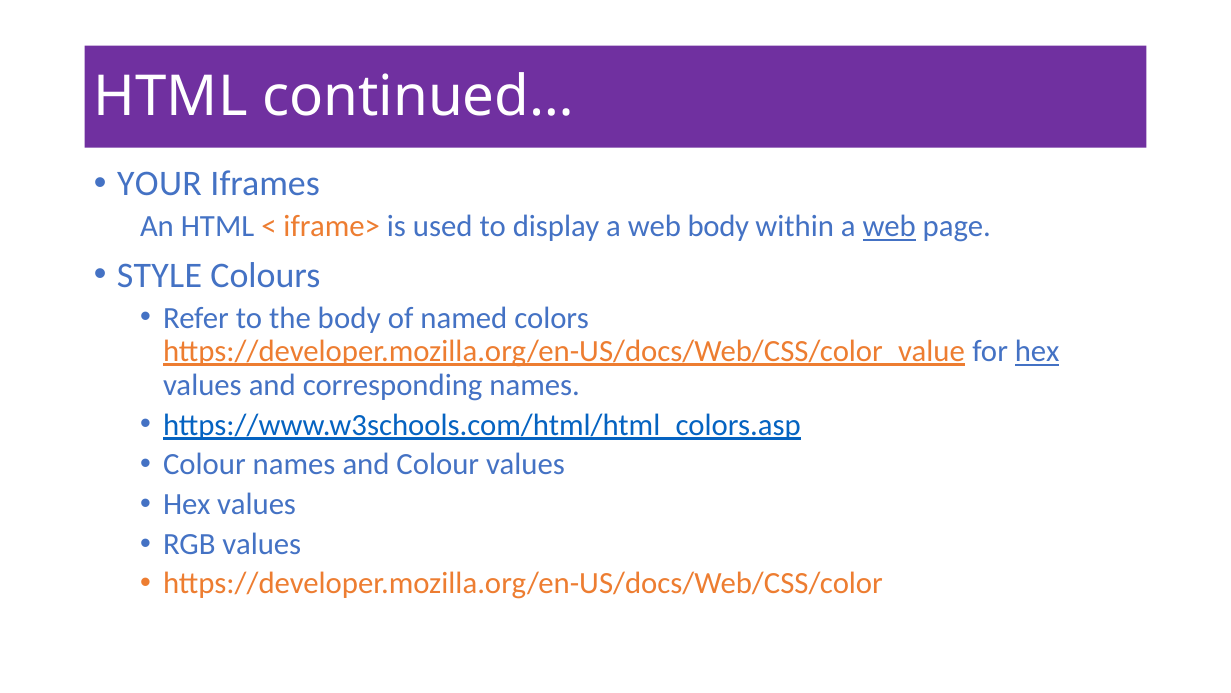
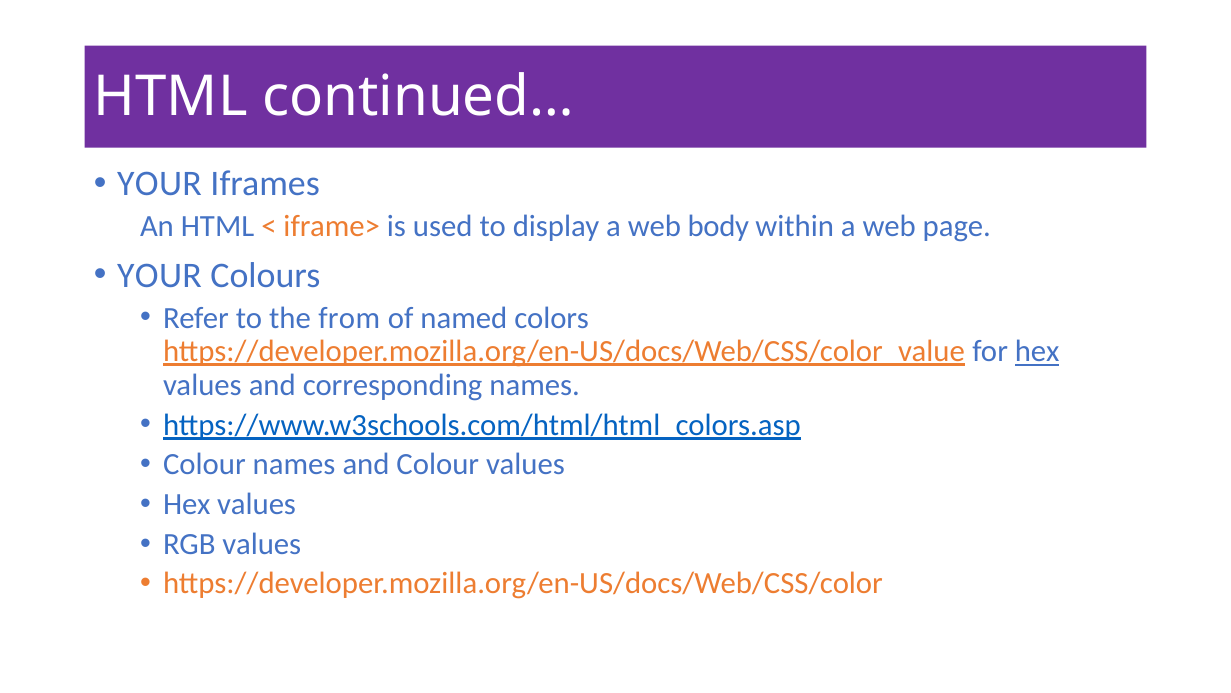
web at (889, 226) underline: present -> none
STYLE at (160, 275): STYLE -> YOUR
the body: body -> from
